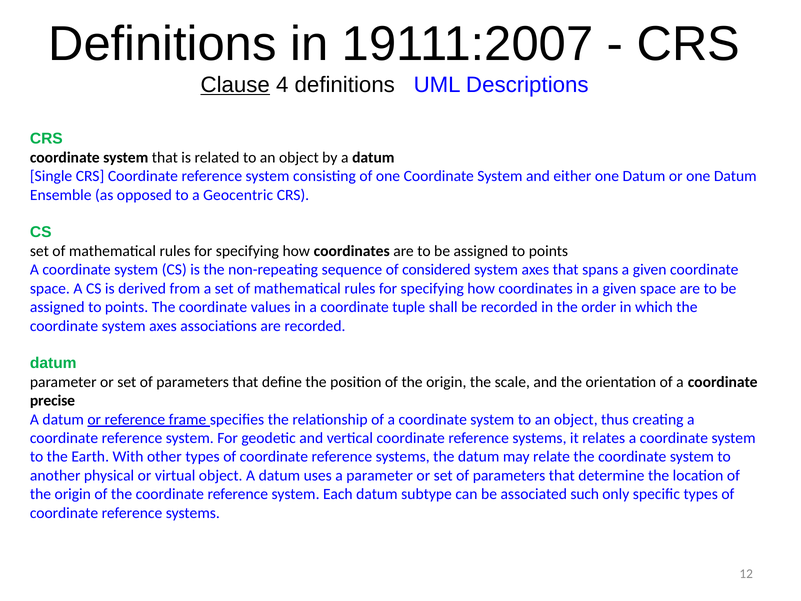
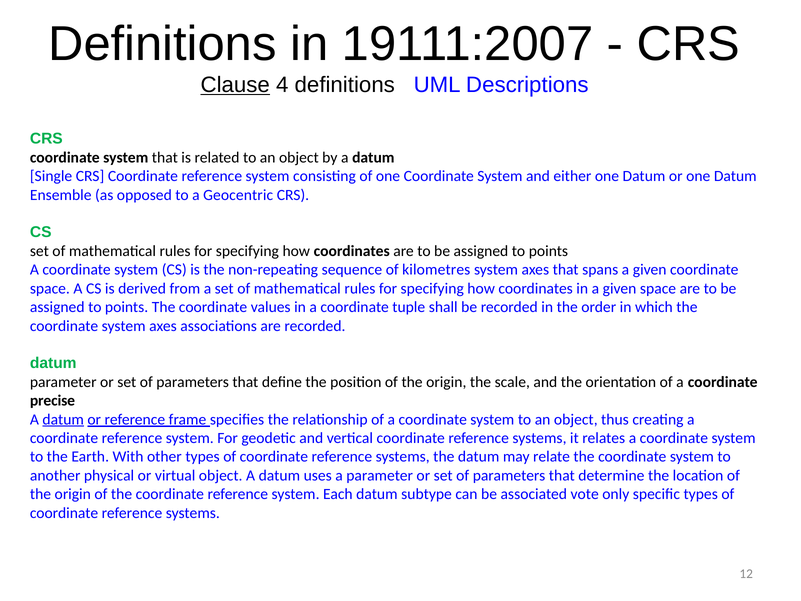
considered: considered -> kilometres
datum at (63, 419) underline: none -> present
such: such -> vote
